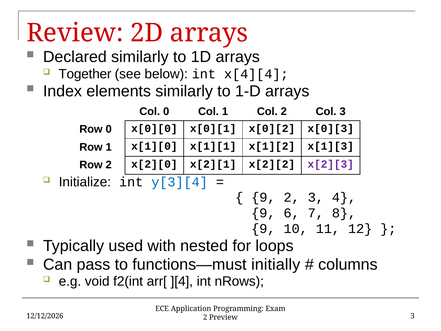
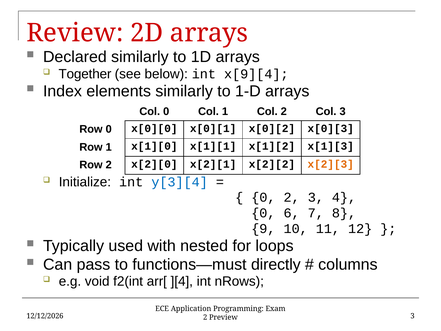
x[4][4: x[4][4 -> x[9][4
x[2][3 colour: purple -> orange
9 at (263, 197): 9 -> 0
9 at (263, 213): 9 -> 0
initially: initially -> directly
